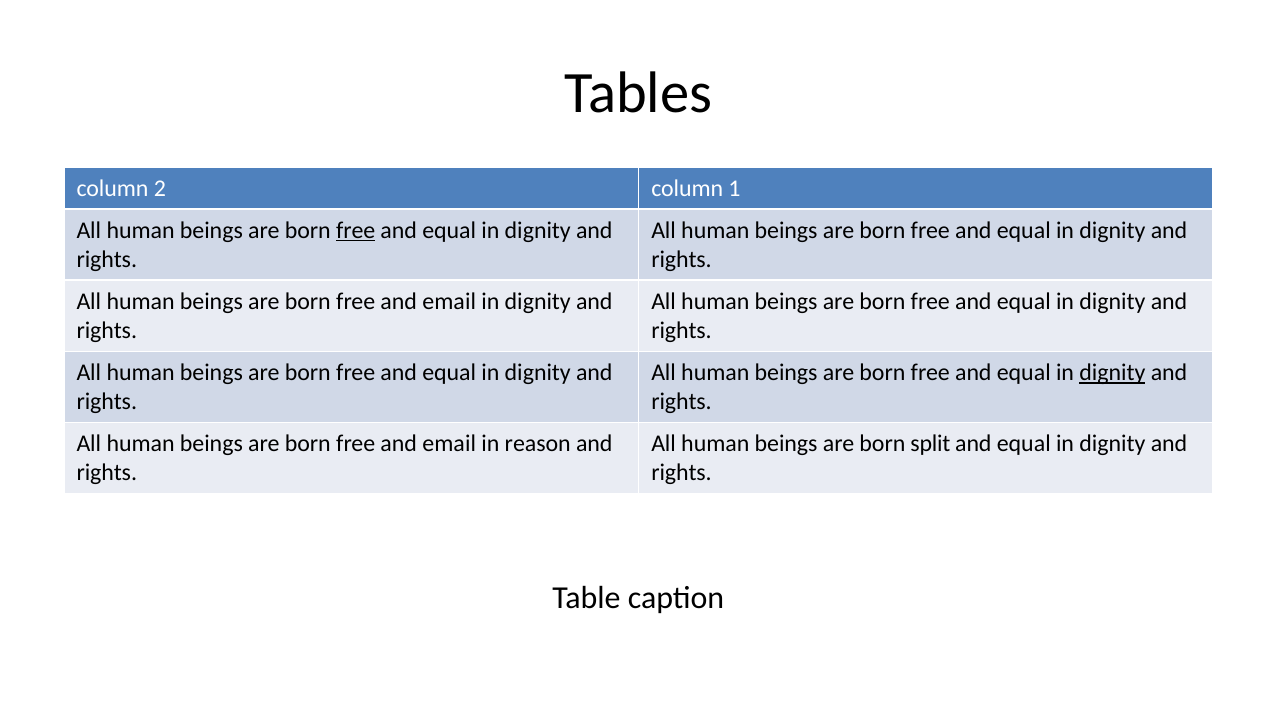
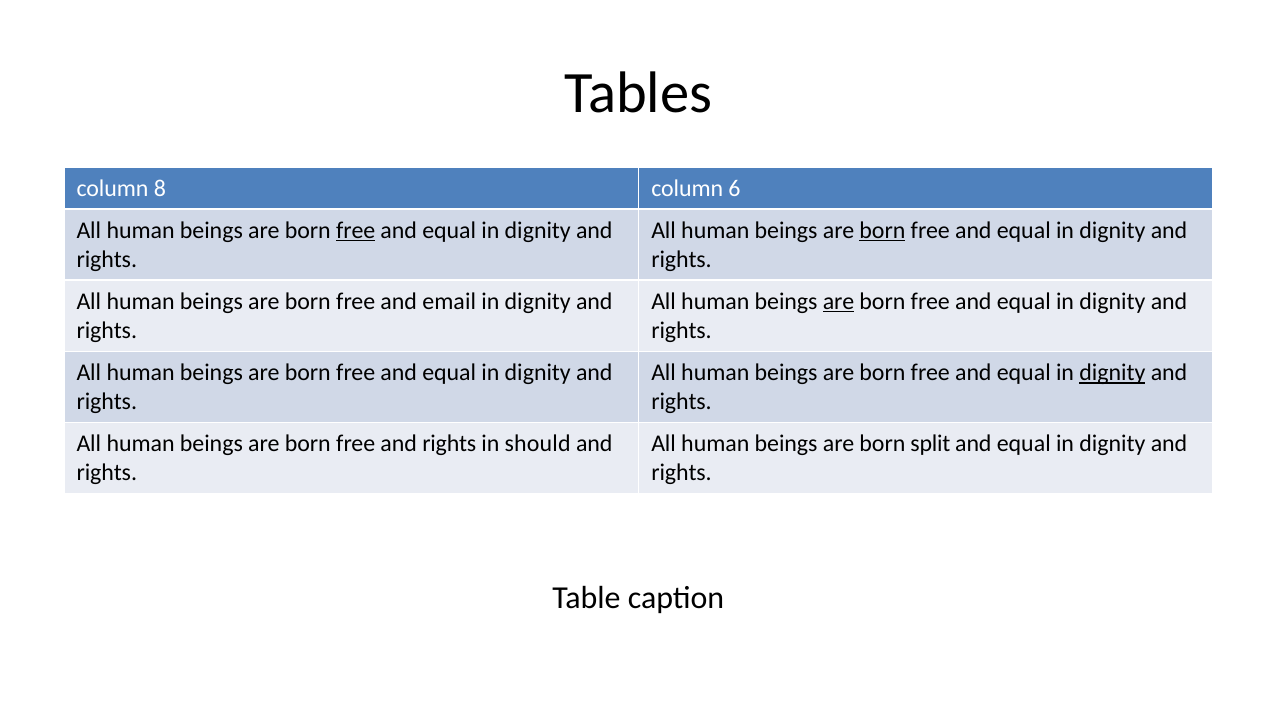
2: 2 -> 8
1: 1 -> 6
born at (882, 230) underline: none -> present
are at (839, 301) underline: none -> present
email at (449, 443): email -> rights
reason: reason -> should
